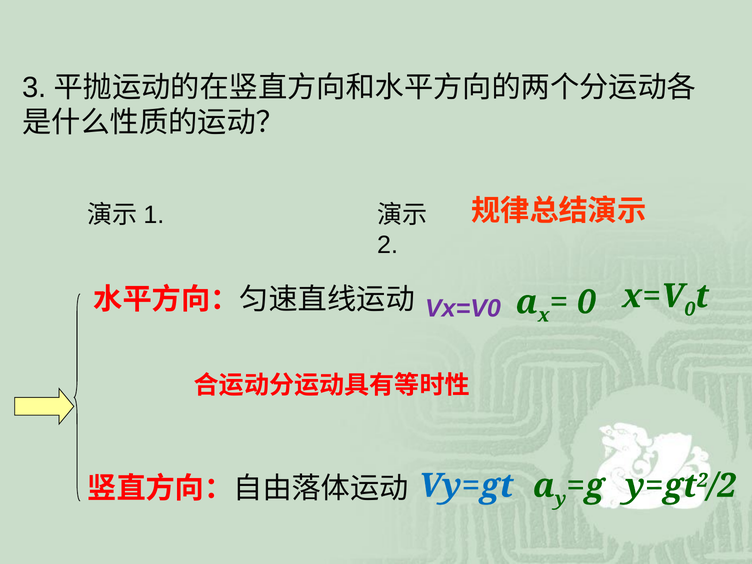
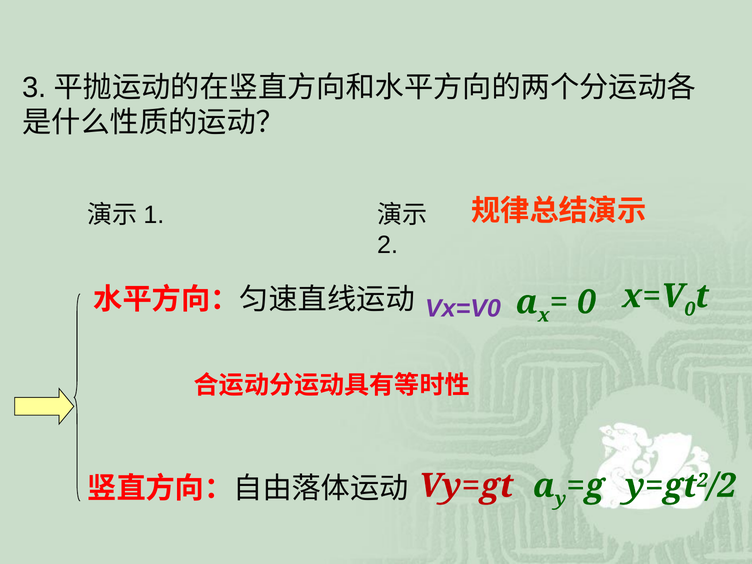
Vy=gt colour: blue -> red
